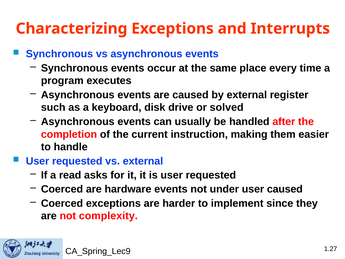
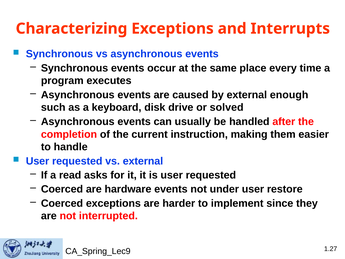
register: register -> enough
user caused: caused -> restore
complexity: complexity -> interrupted
